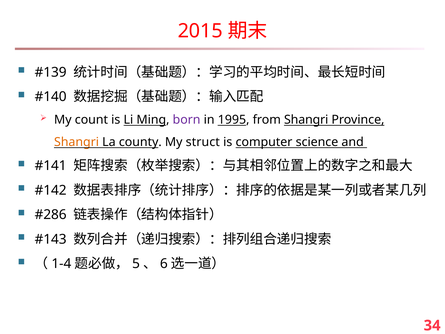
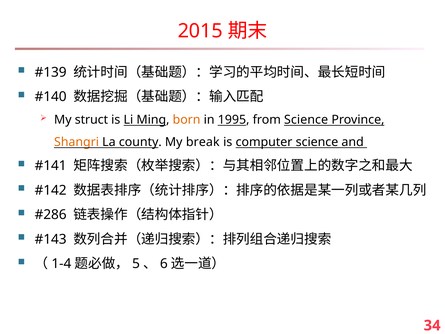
count: count -> struct
born colour: purple -> orange
from Shangri: Shangri -> Science
struct: struct -> break
